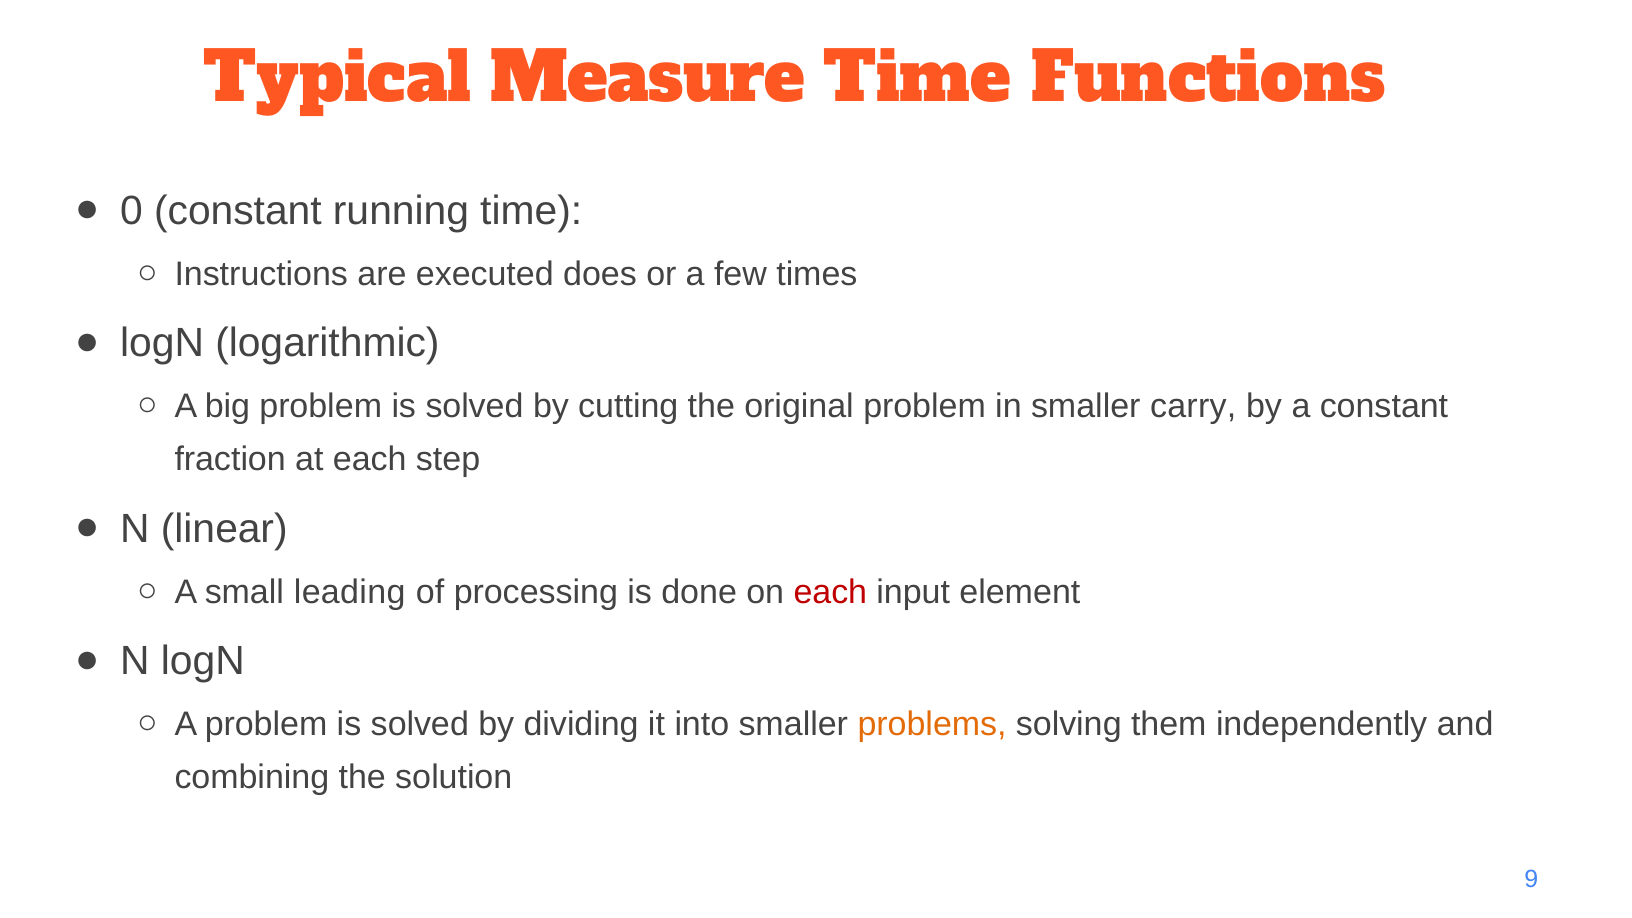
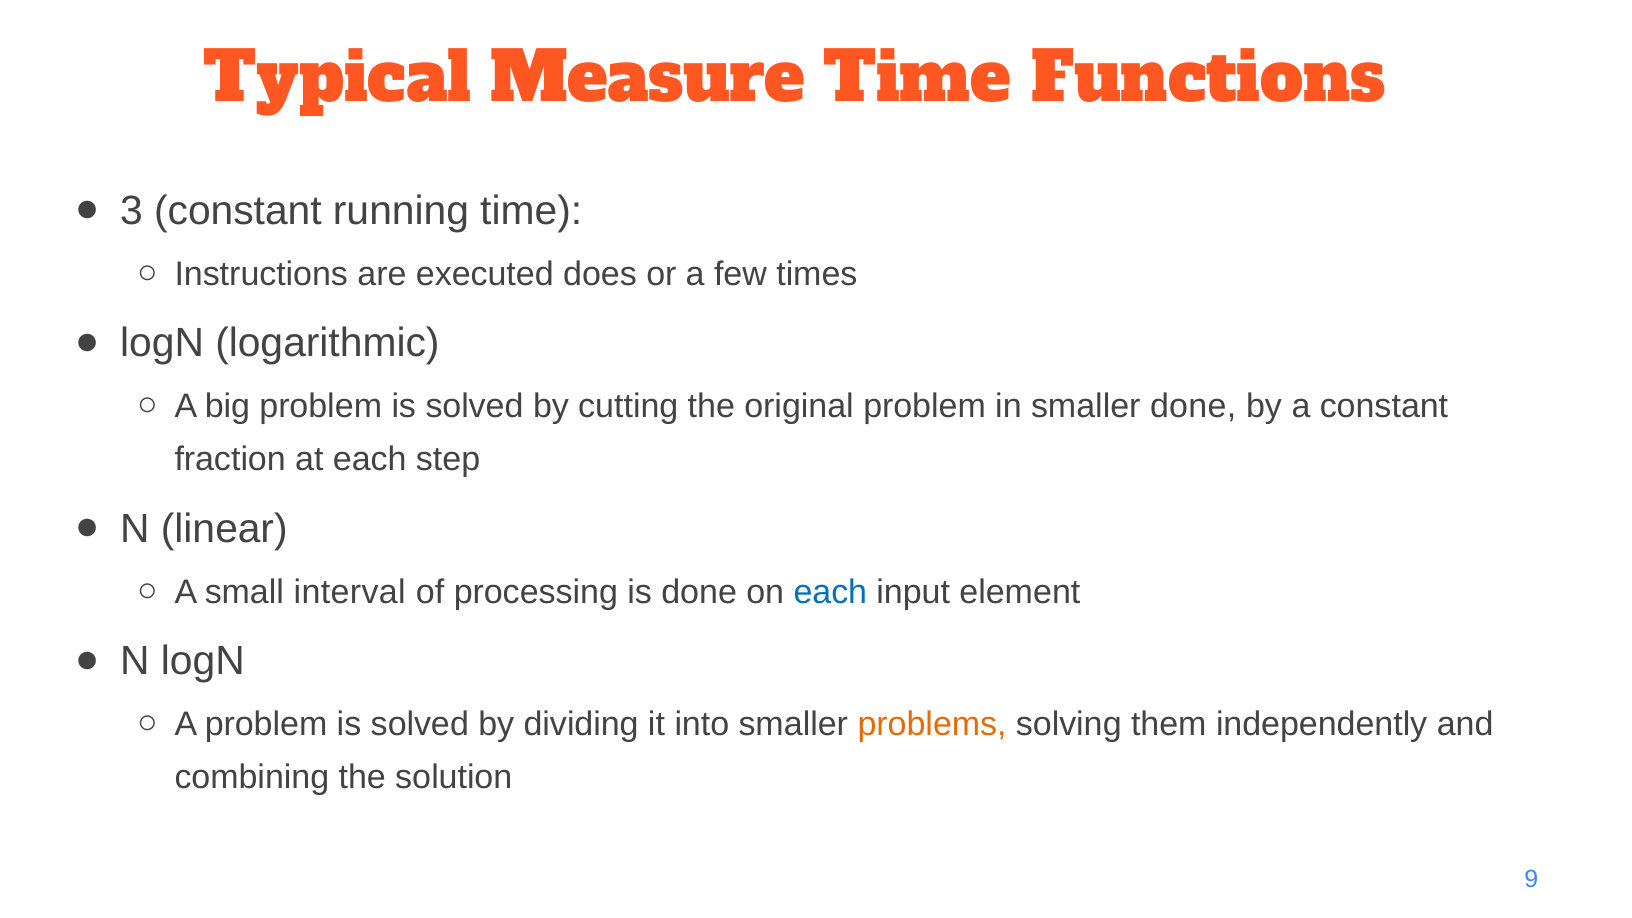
0: 0 -> 3
smaller carry: carry -> done
leading: leading -> interval
each at (830, 592) colour: red -> blue
